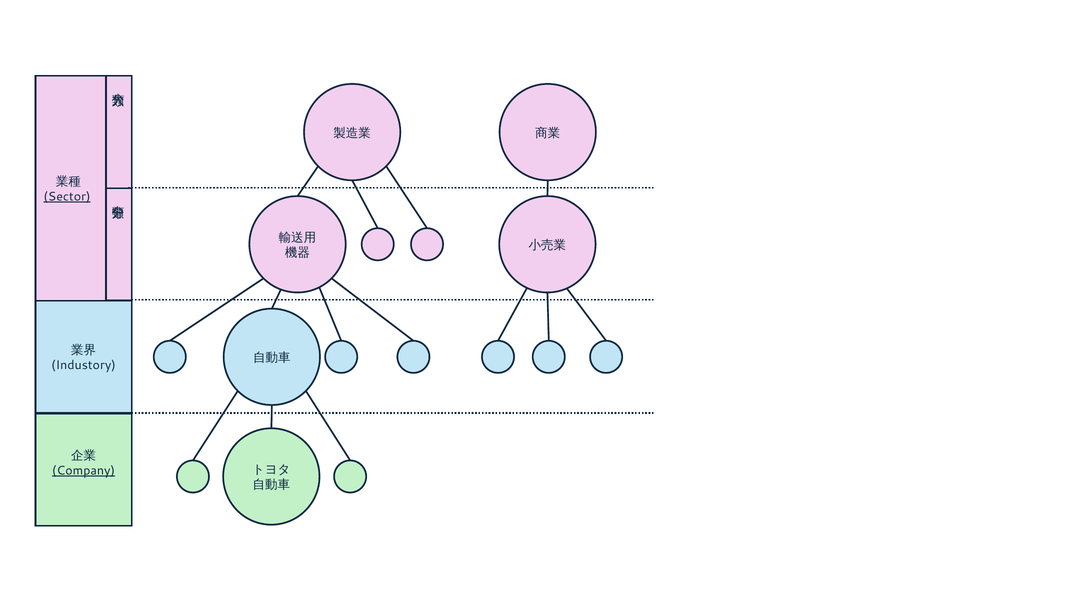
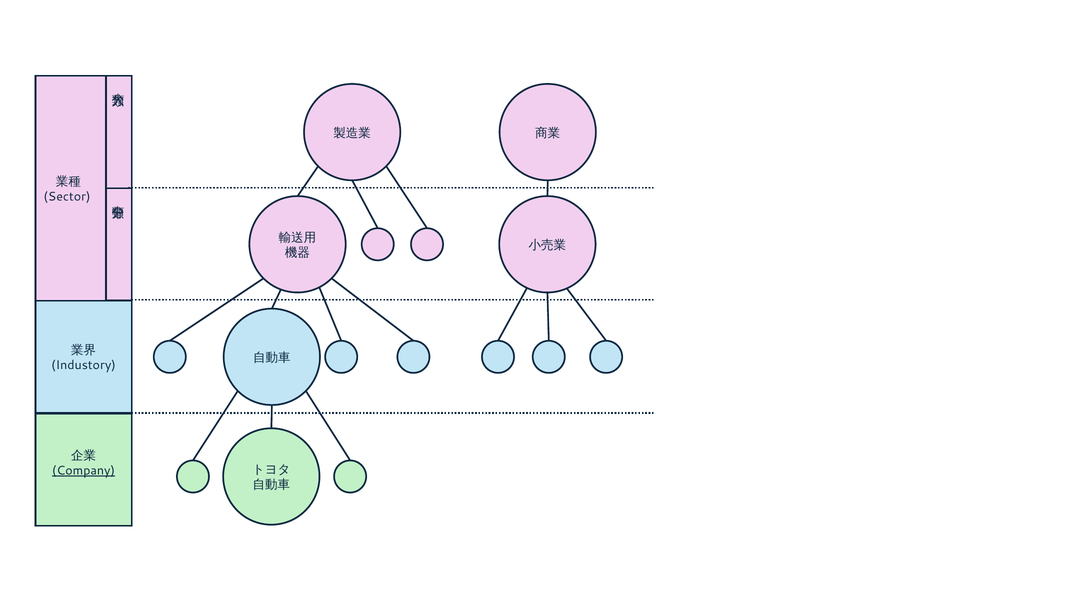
Sector underline: present -> none
